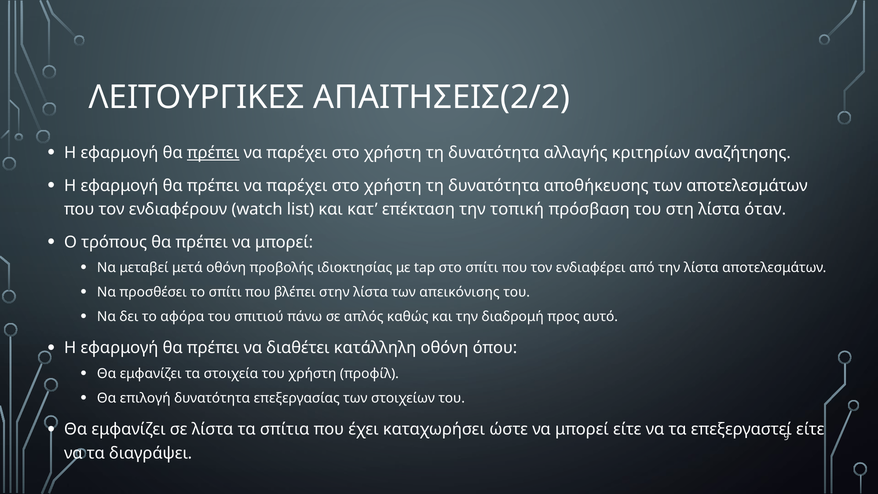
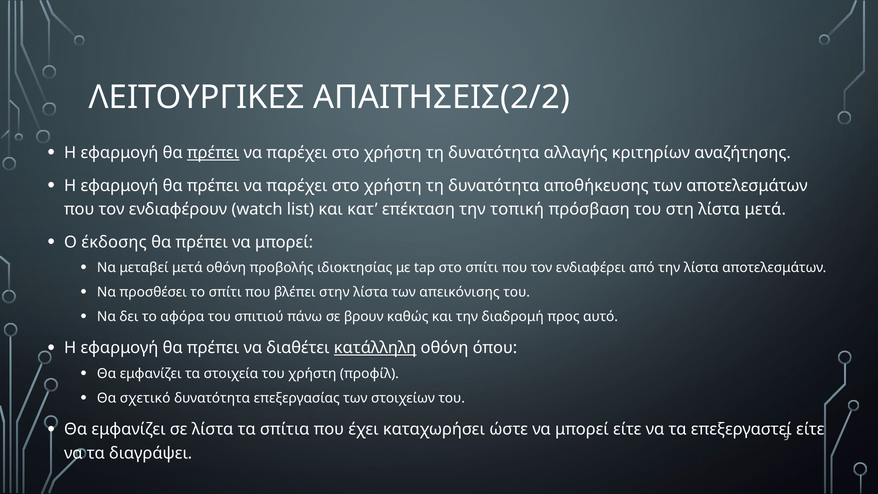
λίστα όταν: όταν -> μετά
τρόπους: τρόπους -> έκδοσης
απλός: απλός -> βρουν
κατάλληλη underline: none -> present
επιλογή: επιλογή -> σχετικό
